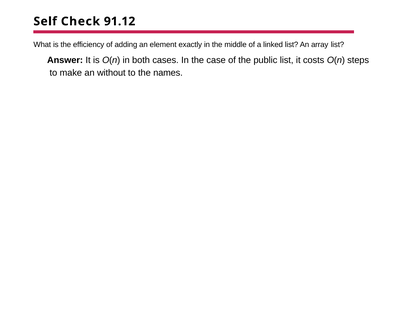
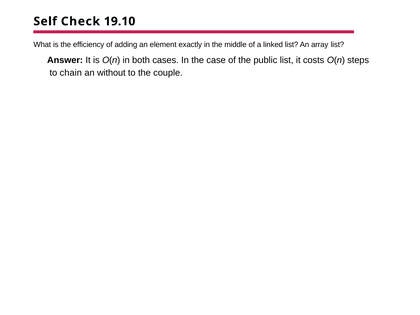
91.12: 91.12 -> 19.10
make: make -> chain
names: names -> couple
